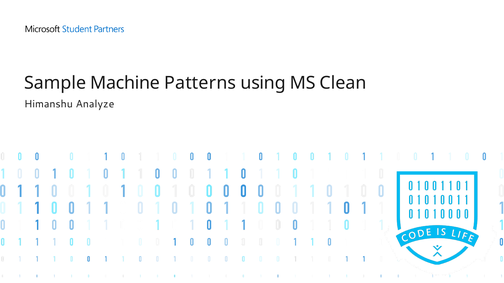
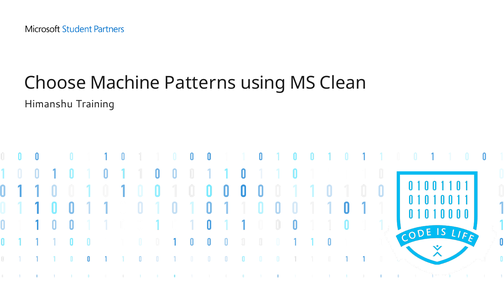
Sample: Sample -> Choose
Analyze: Analyze -> Training
